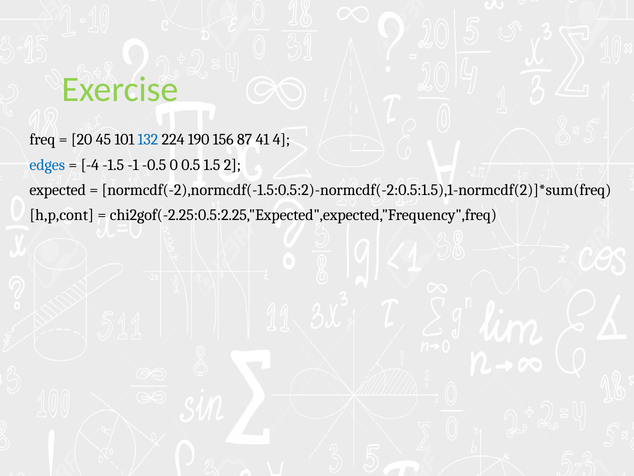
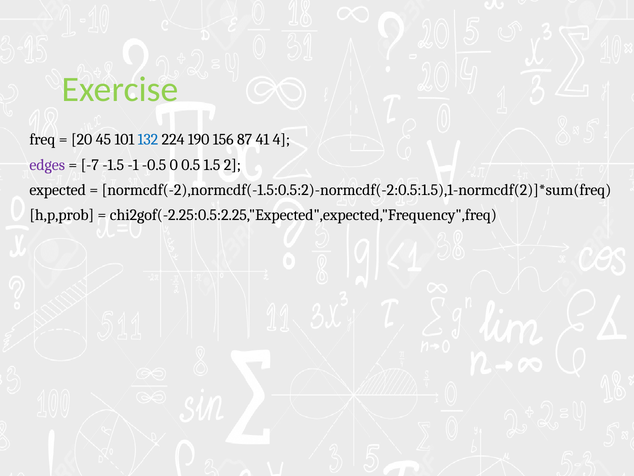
edges colour: blue -> purple
-4: -4 -> -7
h,p,cont: h,p,cont -> h,p,prob
